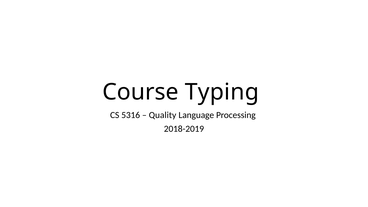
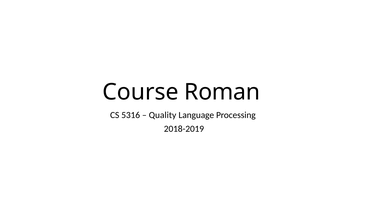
Typing: Typing -> Roman
